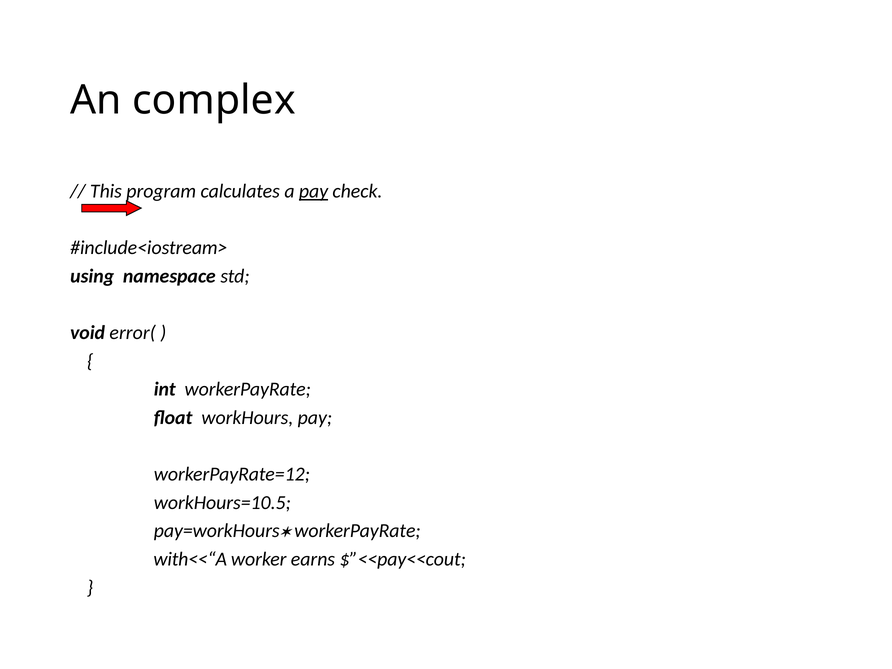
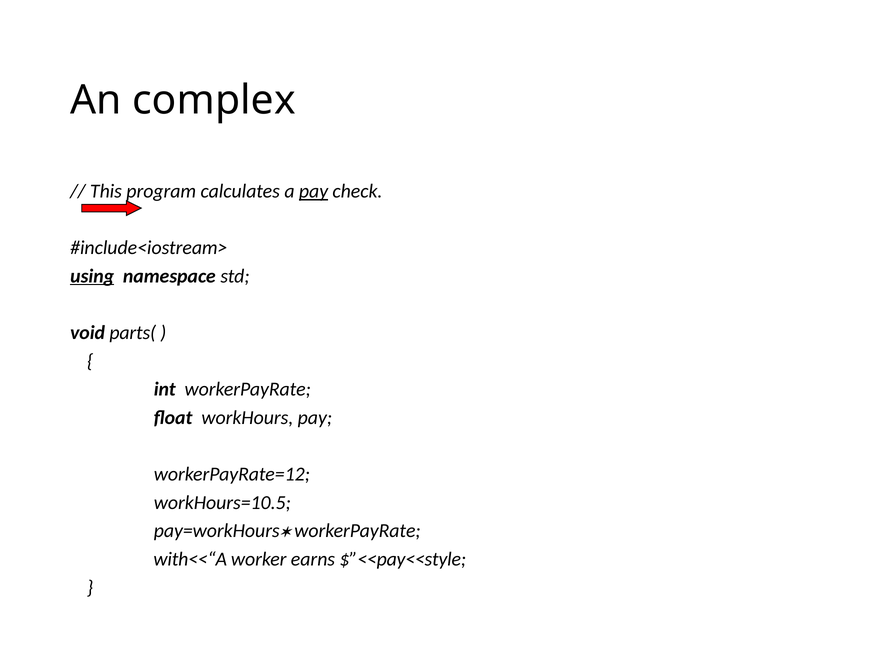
using underline: none -> present
error(: error( -> parts(
$”<<pay<<cout: $”<<pay<<cout -> $”<<pay<<style
